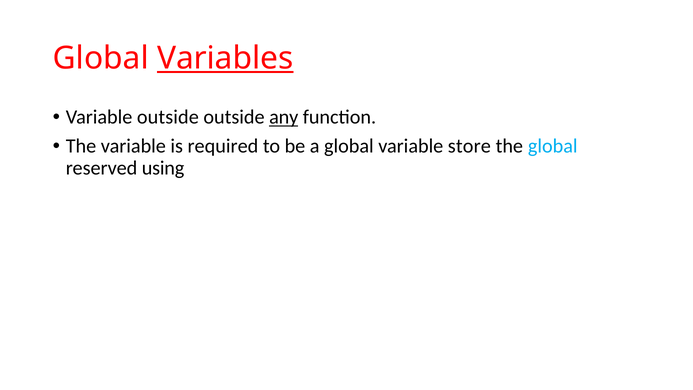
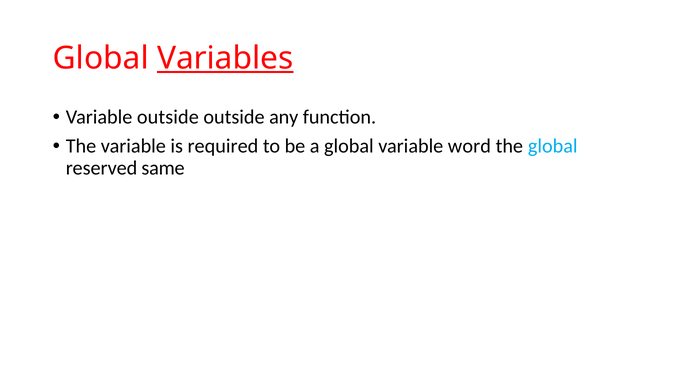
any underline: present -> none
store: store -> word
using: using -> same
